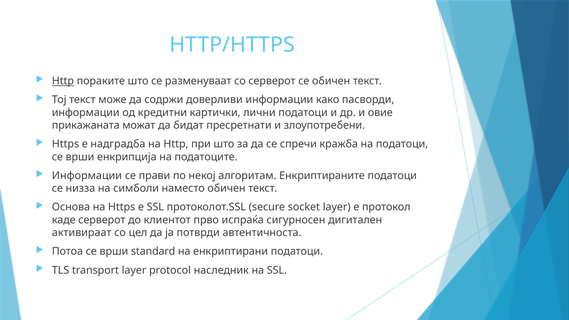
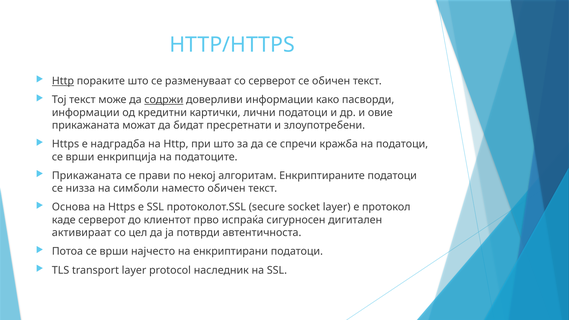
содржи underline: none -> present
Информации at (87, 176): Информации -> Прикажаната
standard: standard -> најчесто
